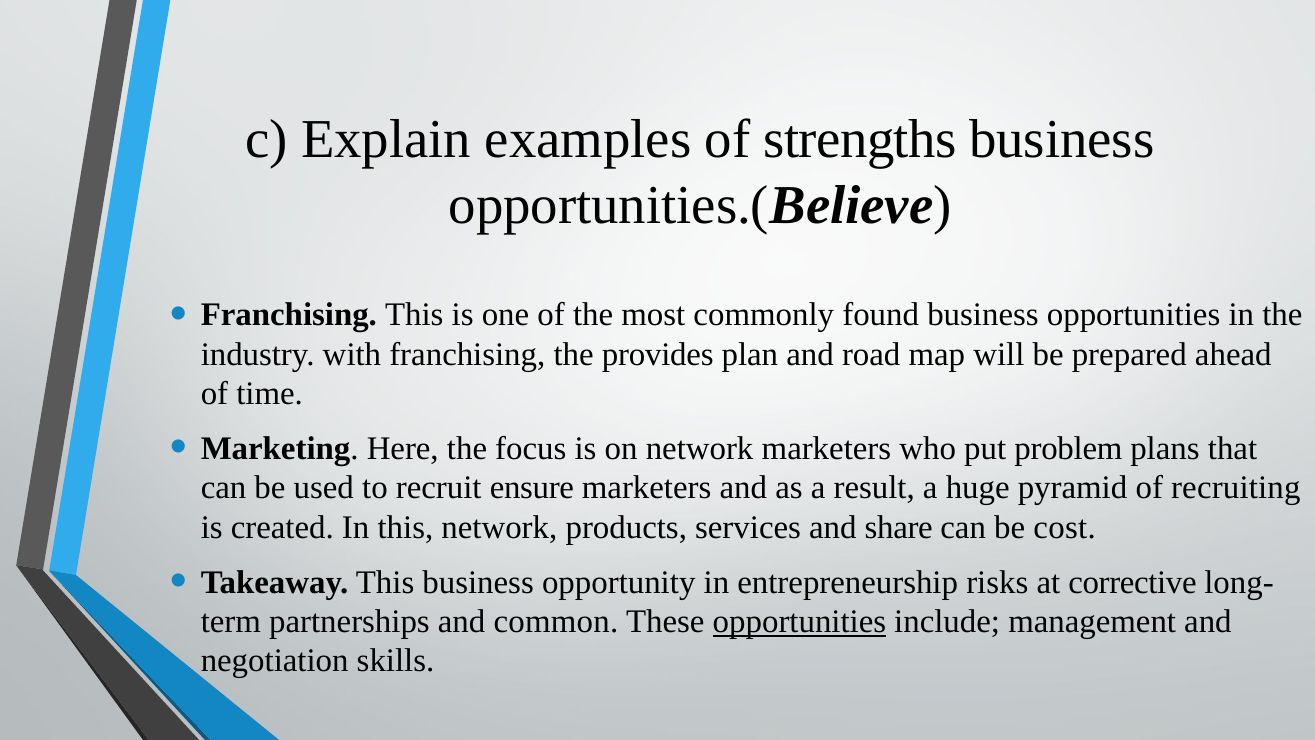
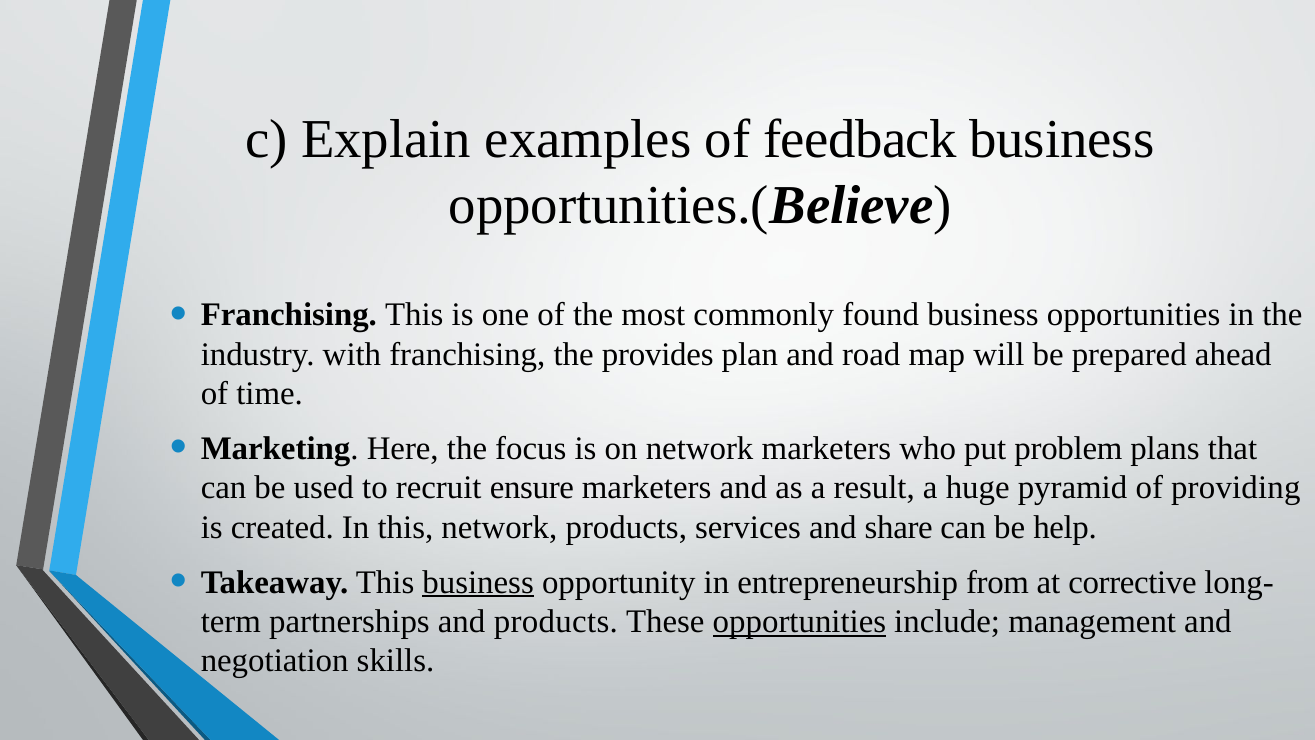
strengths: strengths -> feedback
recruiting: recruiting -> providing
cost: cost -> help
business at (478, 582) underline: none -> present
risks: risks -> from
and common: common -> products
